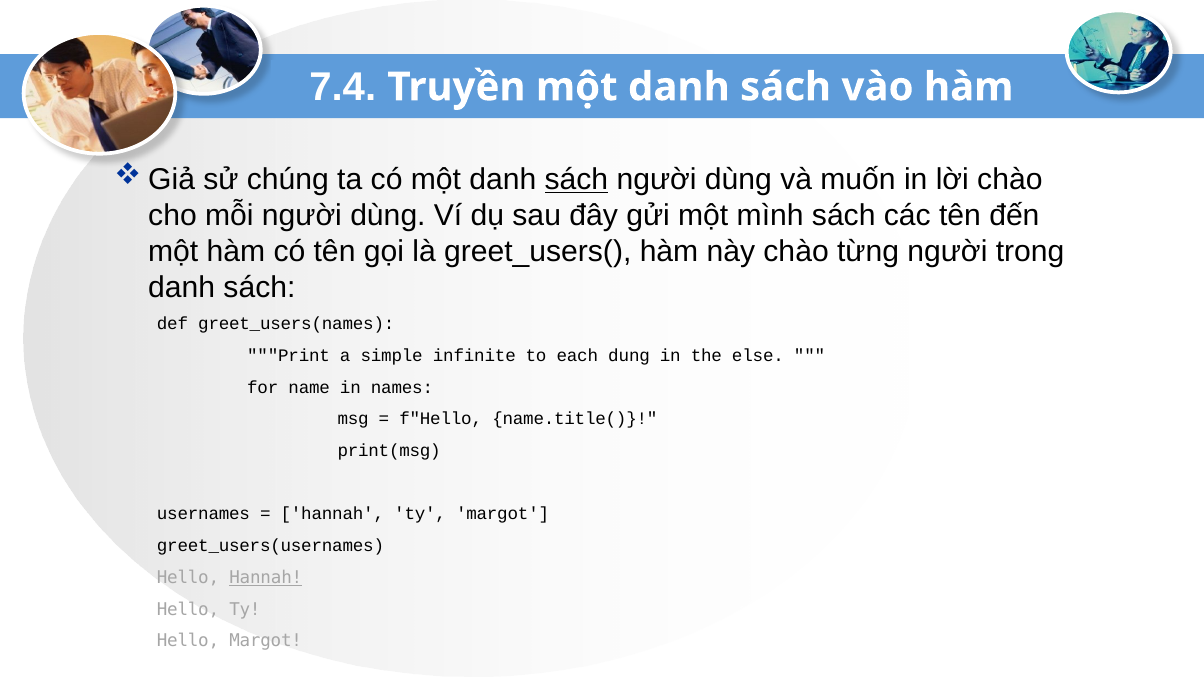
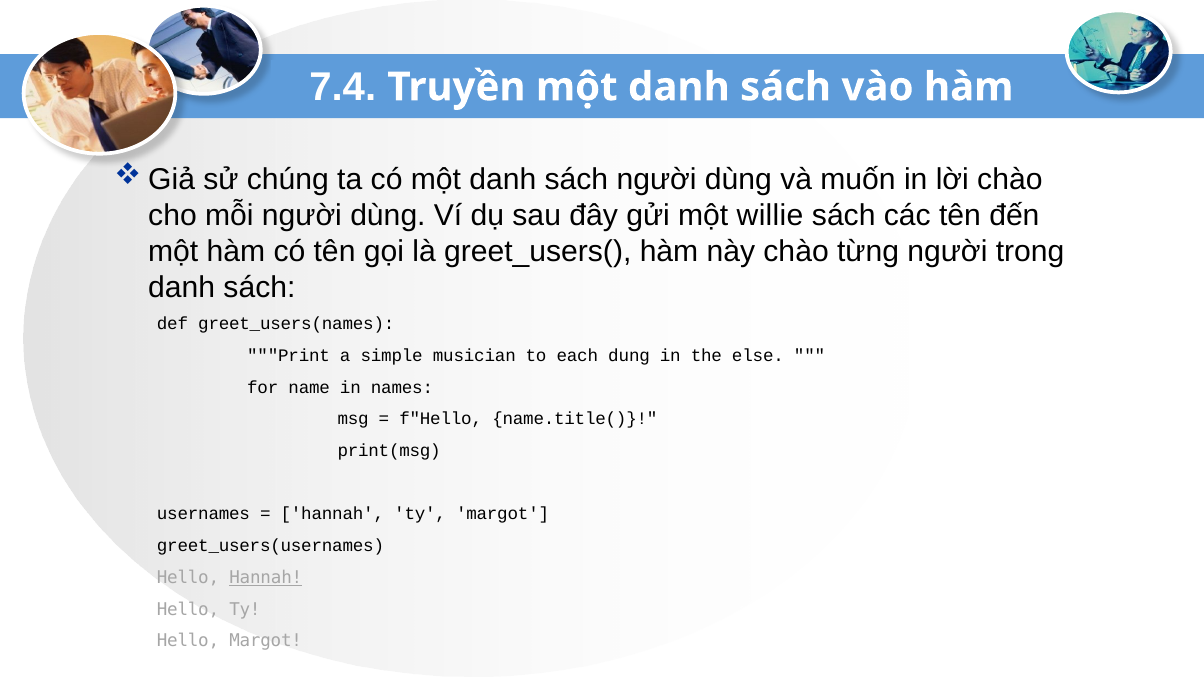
sách at (576, 180) underline: present -> none
mình: mình -> willie
infinite: infinite -> musician
